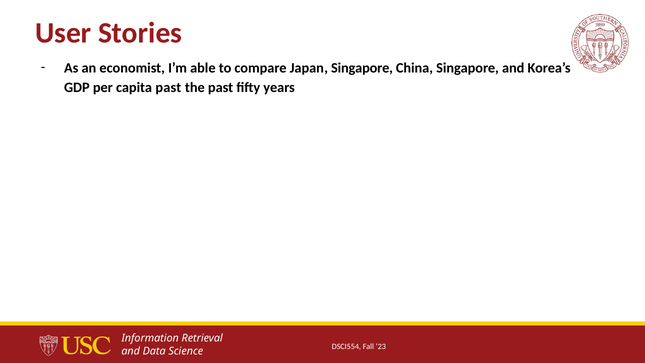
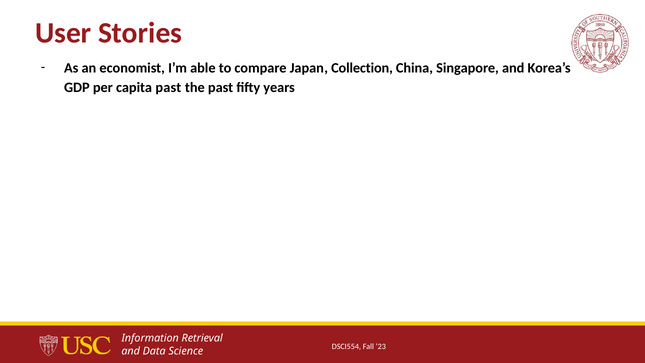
Japan Singapore: Singapore -> Collection
